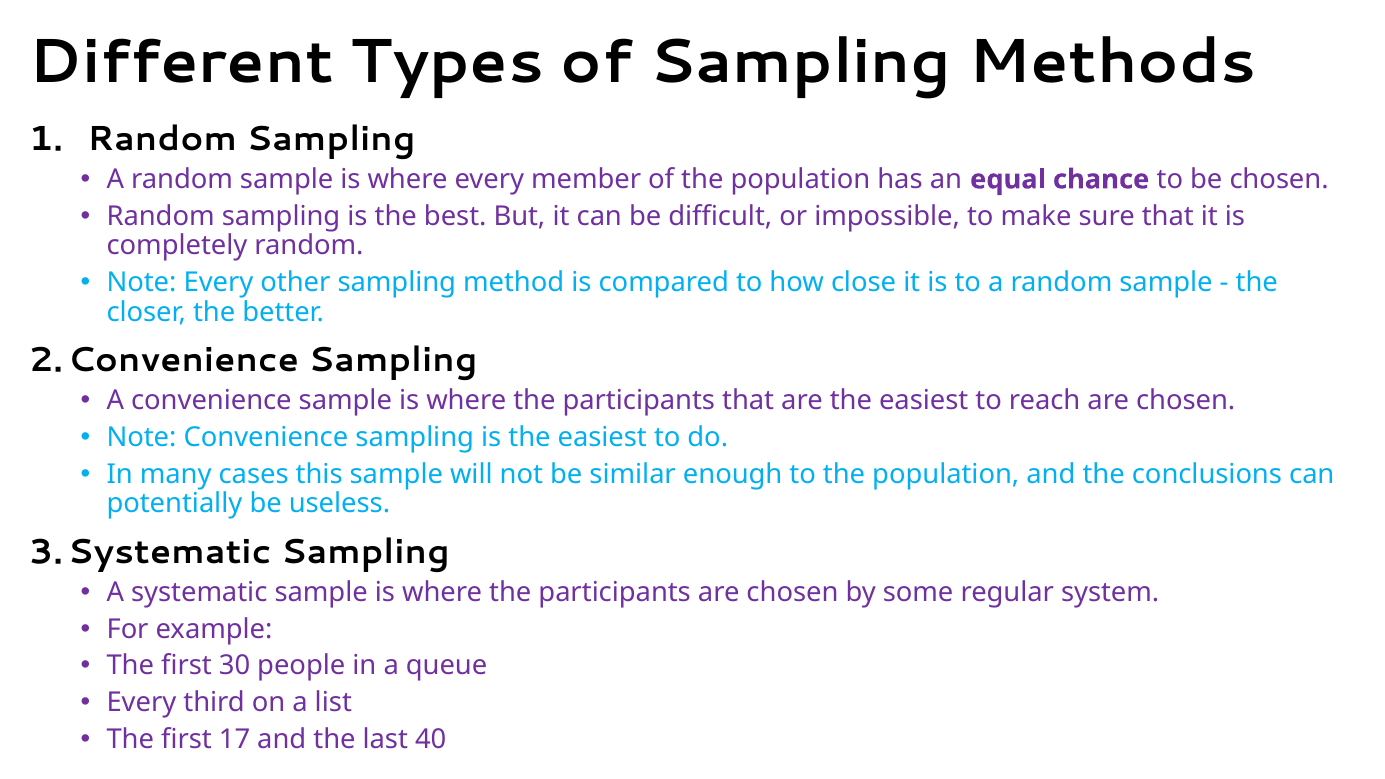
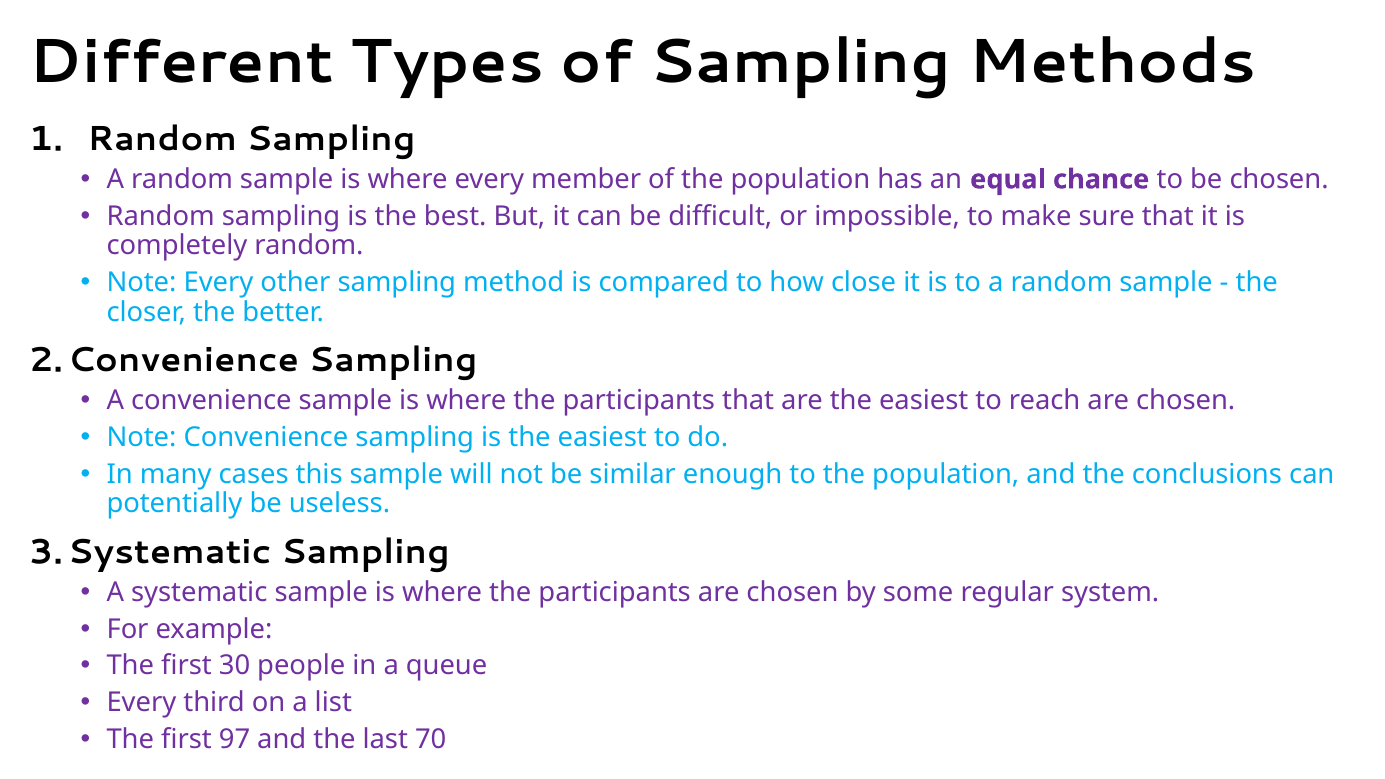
17: 17 -> 97
40: 40 -> 70
